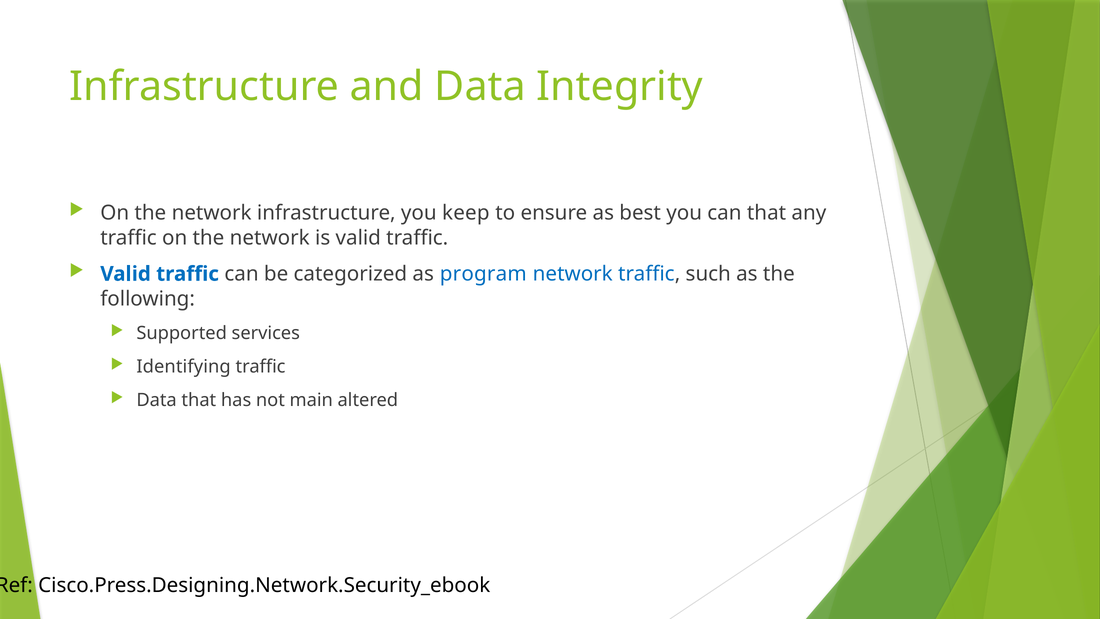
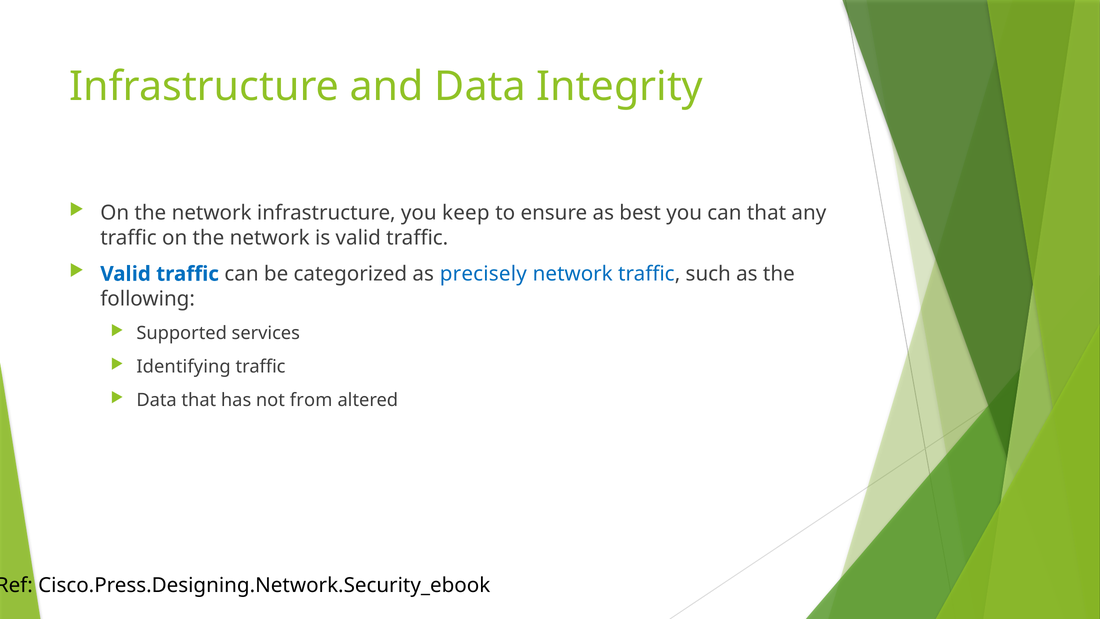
program: program -> precisely
main: main -> from
